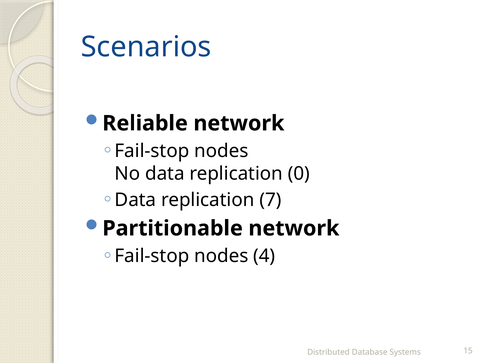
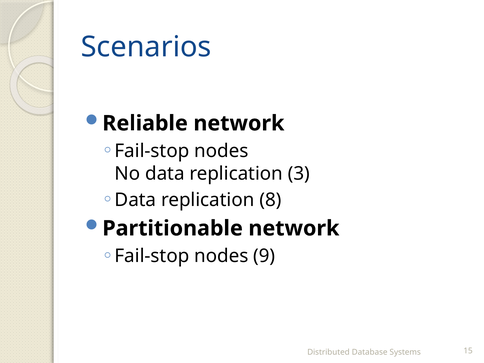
0: 0 -> 3
7: 7 -> 8
4: 4 -> 9
